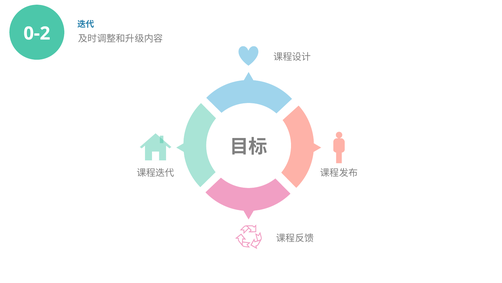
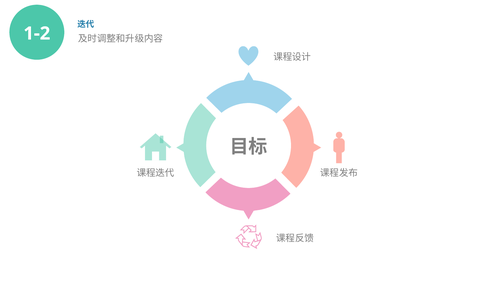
0-2: 0-2 -> 1-2
